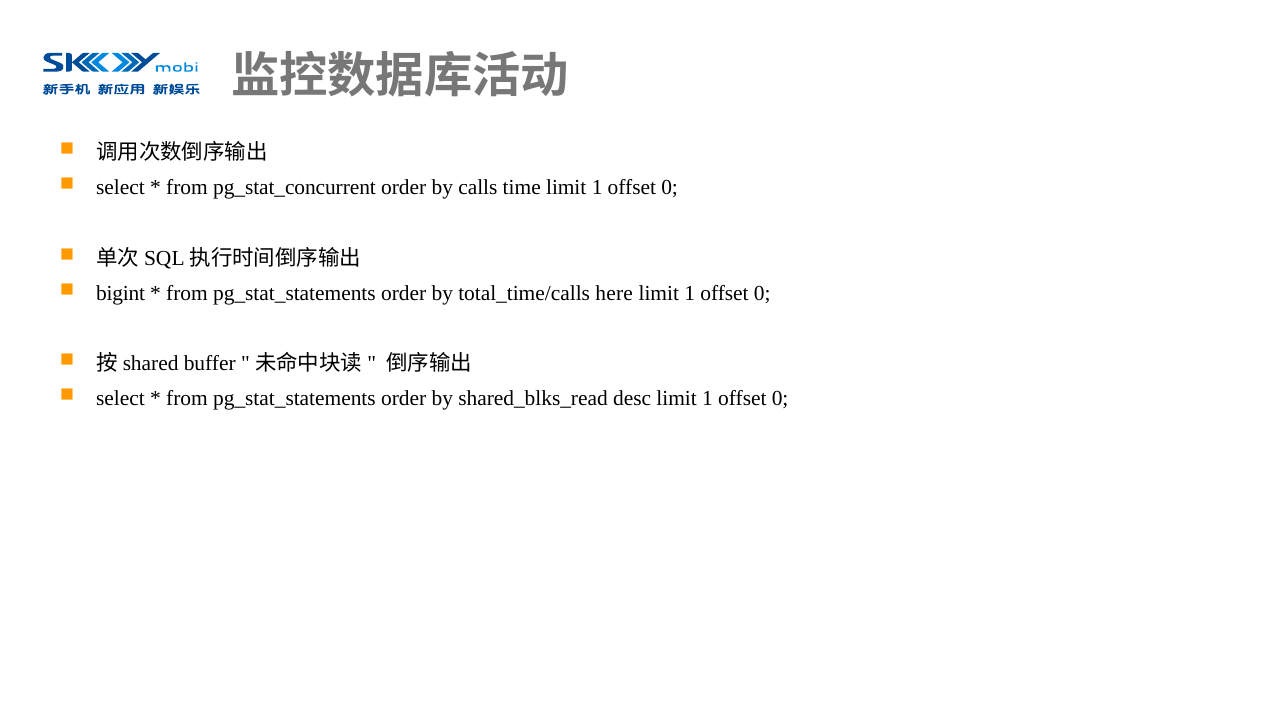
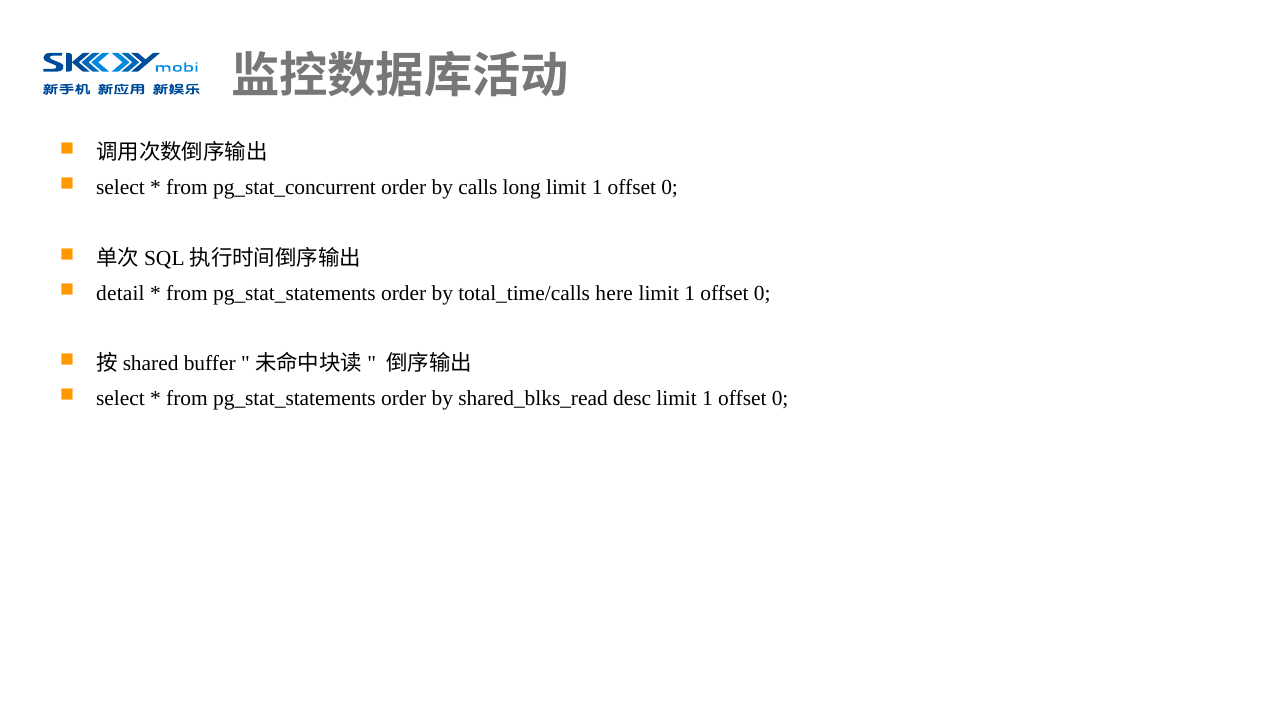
time: time -> long
bigint: bigint -> detail
